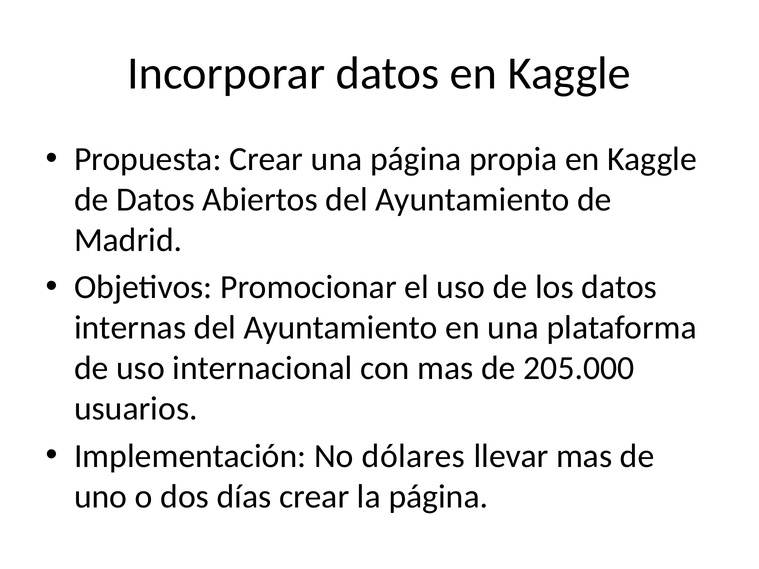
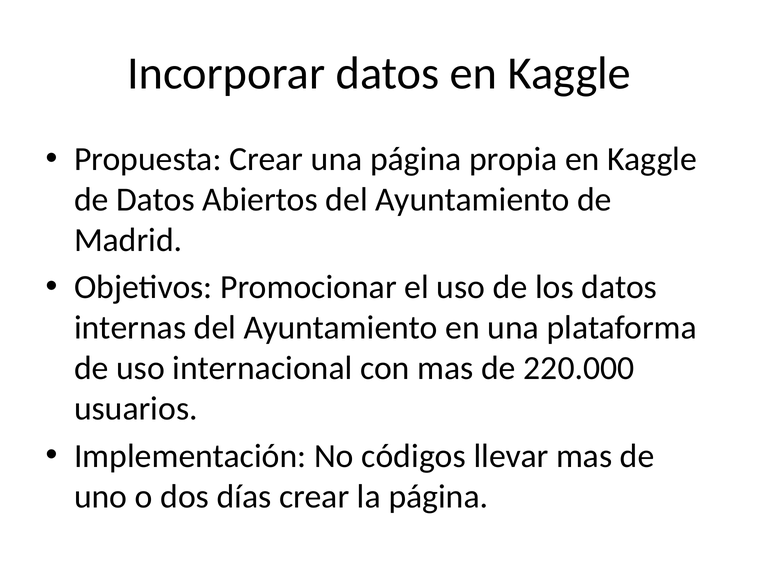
205.000: 205.000 -> 220.000
dólares: dólares -> códigos
